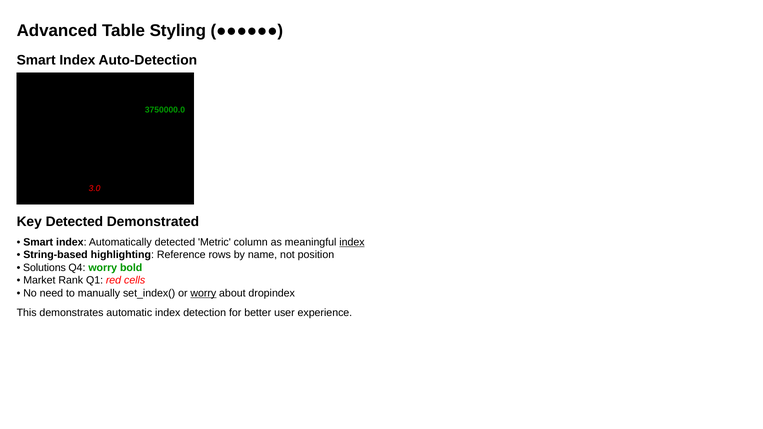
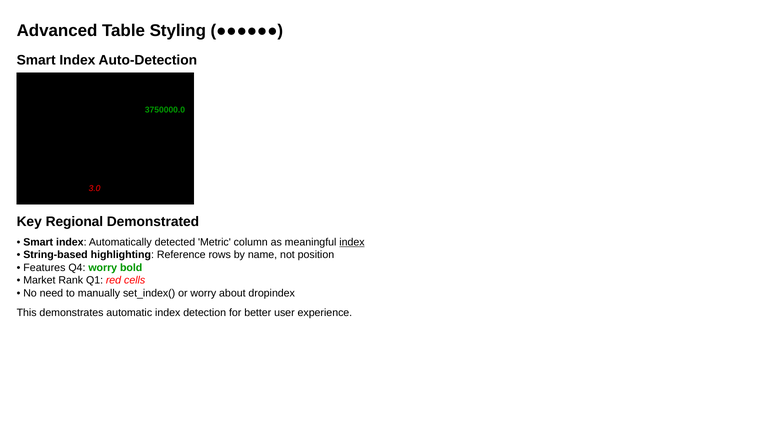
Key Detected: Detected -> Regional
Solutions: Solutions -> Features
worry at (203, 293) underline: present -> none
